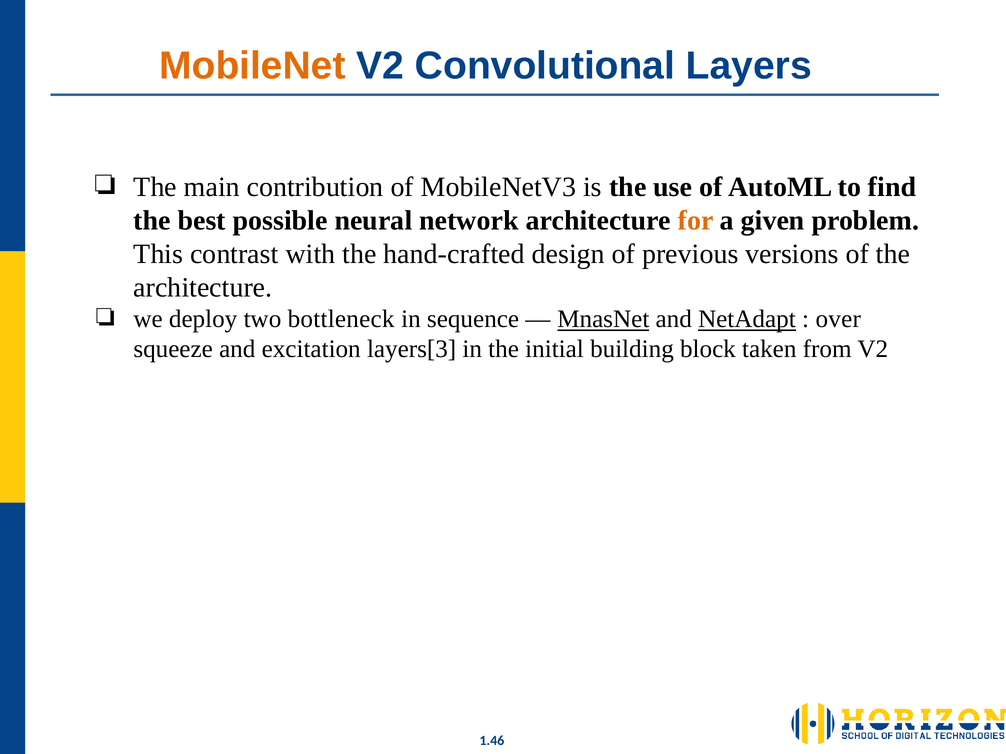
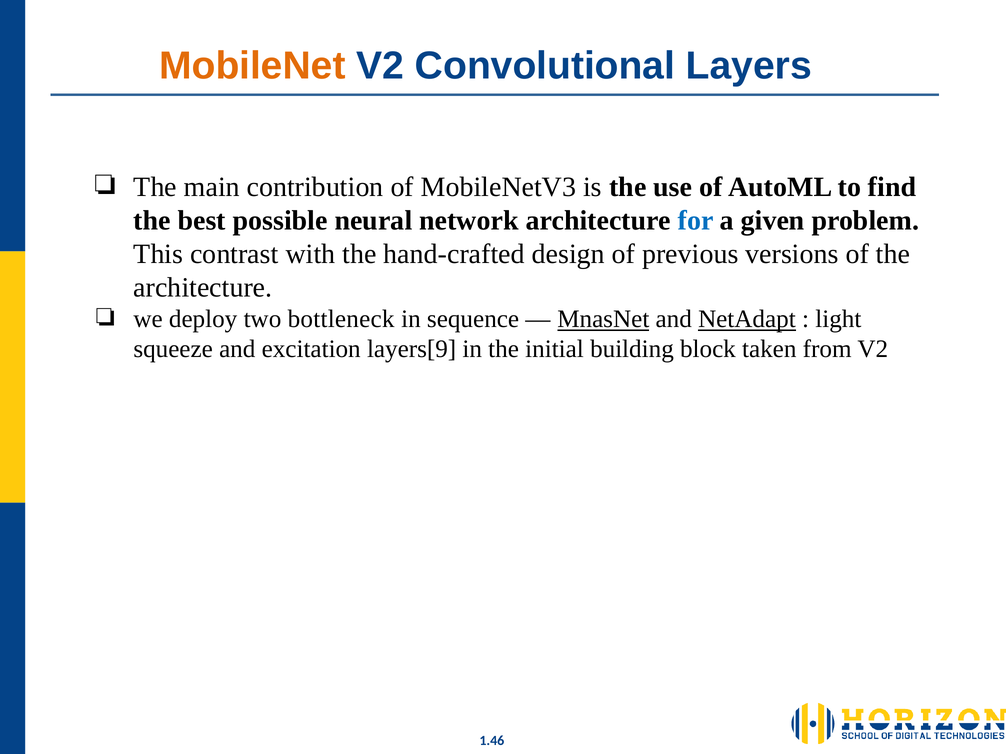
for colour: orange -> blue
over: over -> light
layers[3: layers[3 -> layers[9
